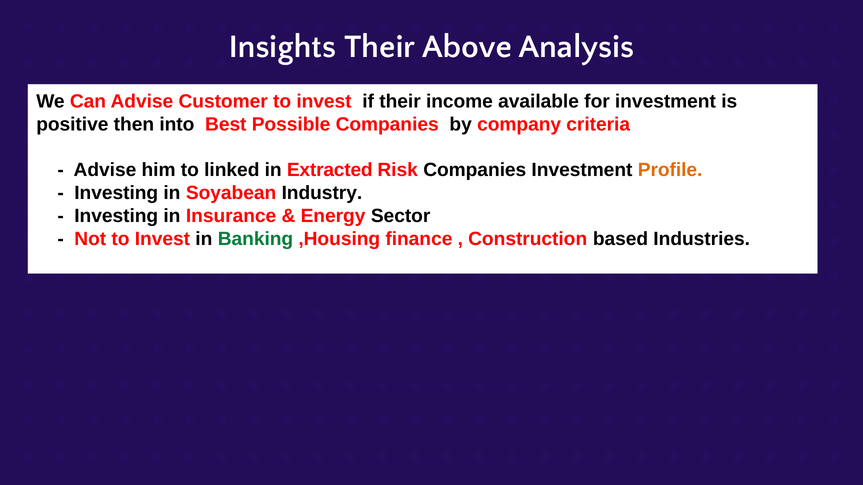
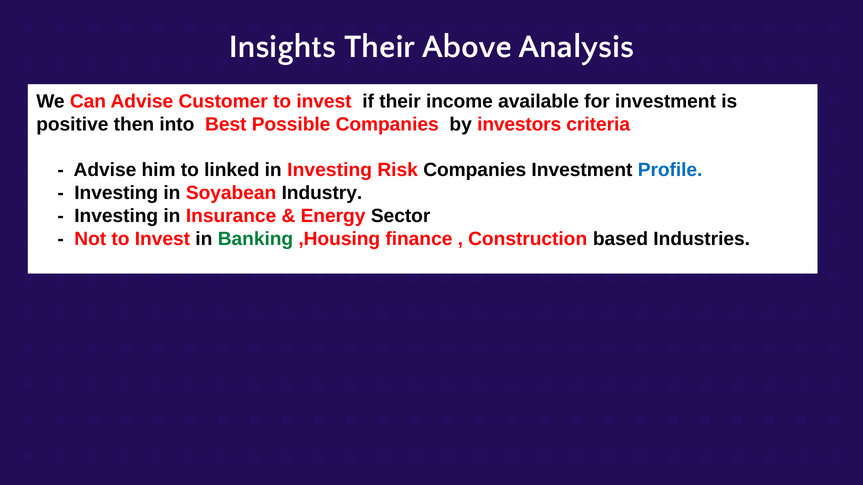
company: company -> investors
in Extracted: Extracted -> Investing
Profile colour: orange -> blue
